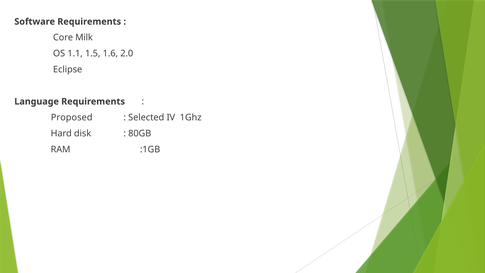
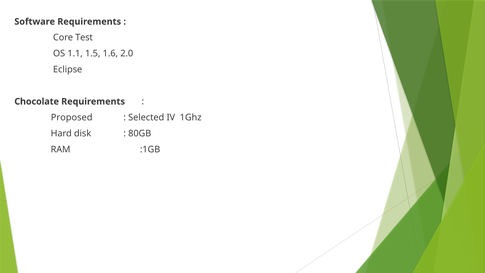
Milk: Milk -> Test
Language: Language -> Chocolate
